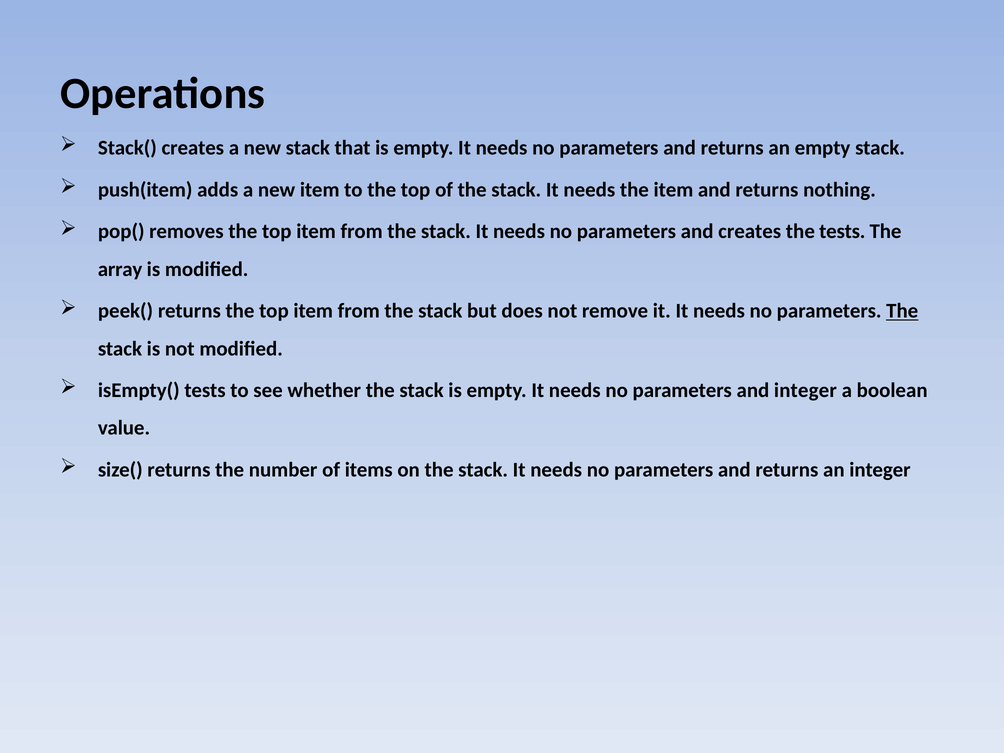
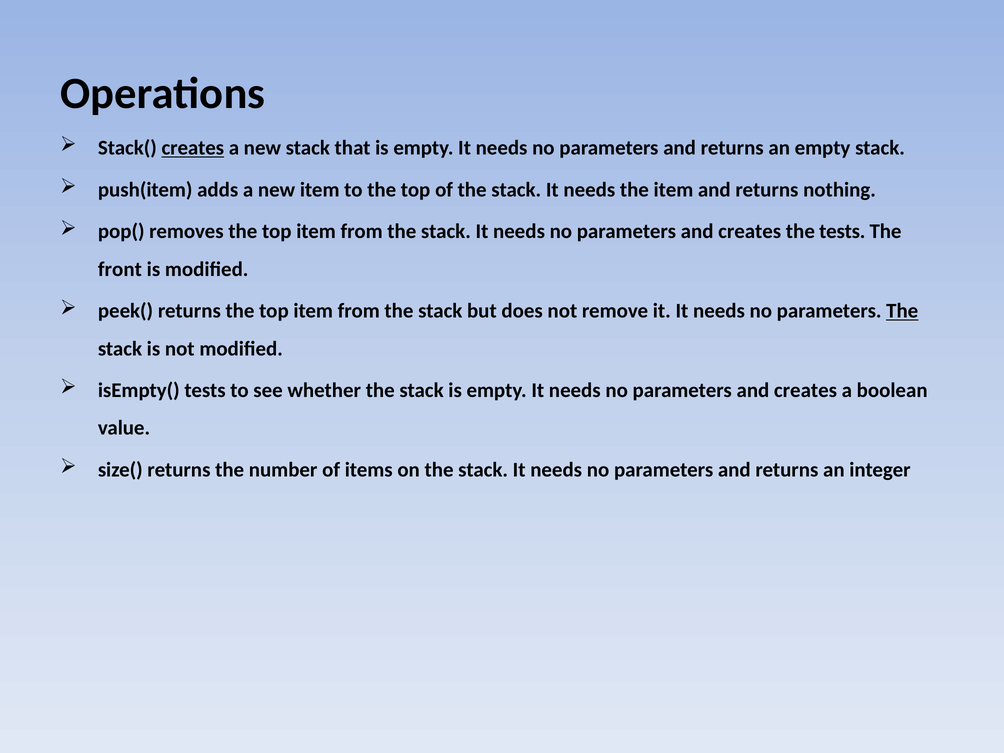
creates at (193, 148) underline: none -> present
array: array -> front
integer at (805, 390): integer -> creates
